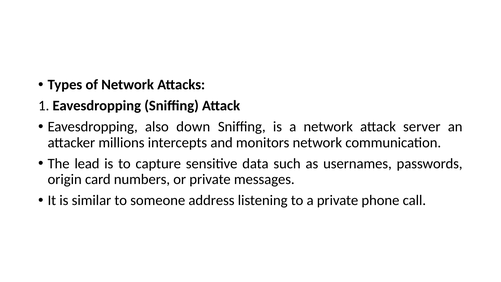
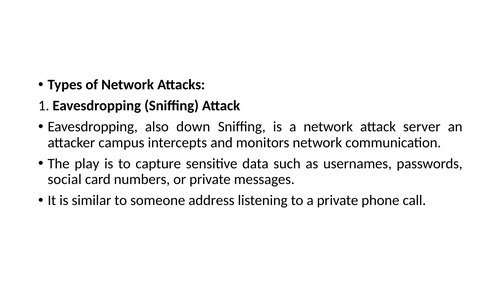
millions: millions -> campus
lead: lead -> play
origin: origin -> social
